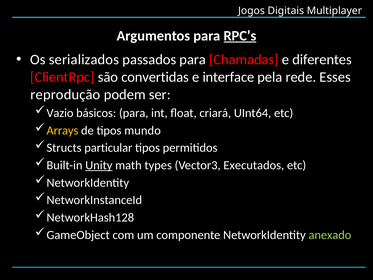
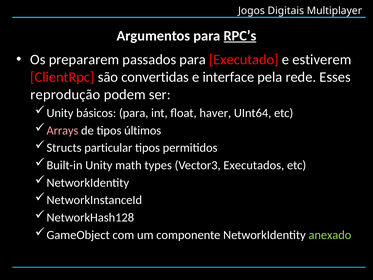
serializados: serializados -> prepararem
Chamadas: Chamadas -> Executado
diferentes: diferentes -> estiverem
Vazio at (60, 113): Vazio -> Unity
criará: criará -> haver
Arrays colour: yellow -> pink
mundo: mundo -> últimos
Unity at (99, 165) underline: present -> none
